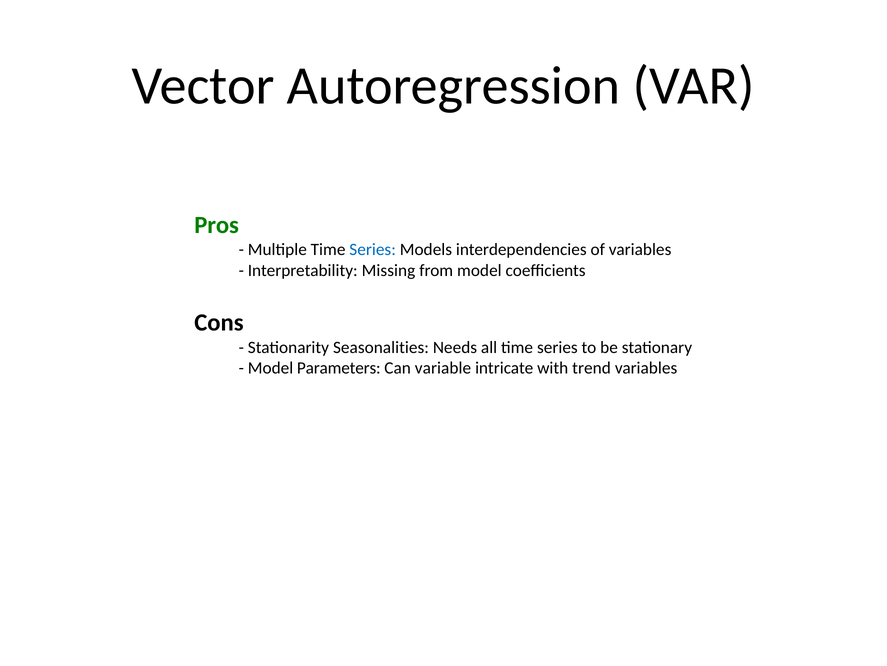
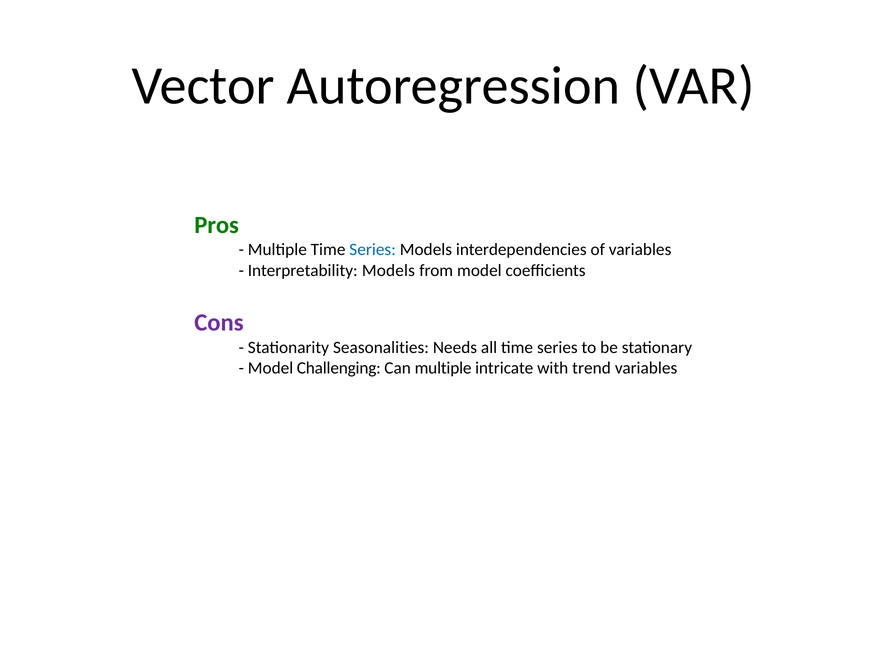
Interpretability Missing: Missing -> Models
Cons colour: black -> purple
Parameters: Parameters -> Challenging
Can variable: variable -> multiple
